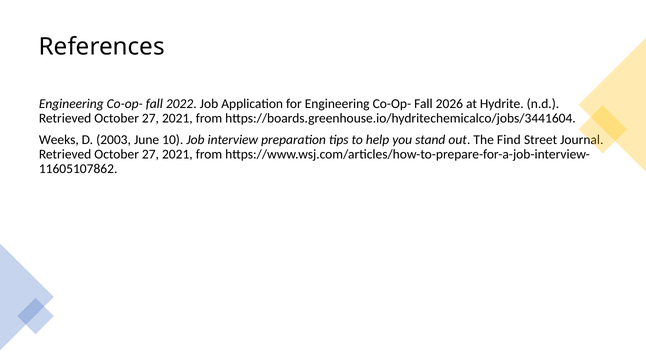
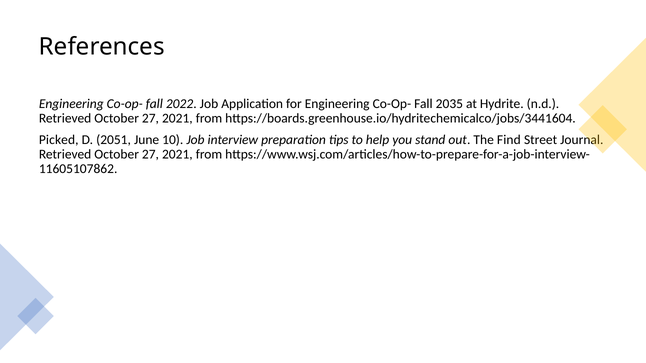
2026: 2026 -> 2035
Weeks: Weeks -> Picked
2003: 2003 -> 2051
